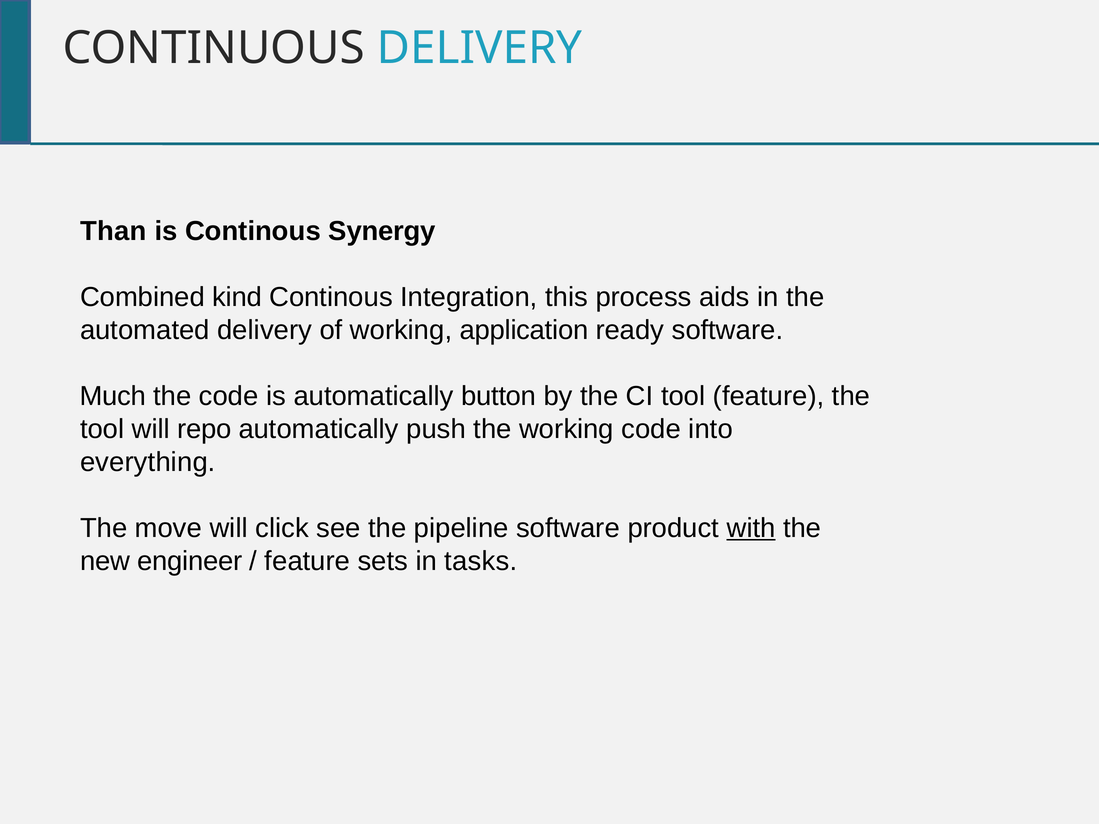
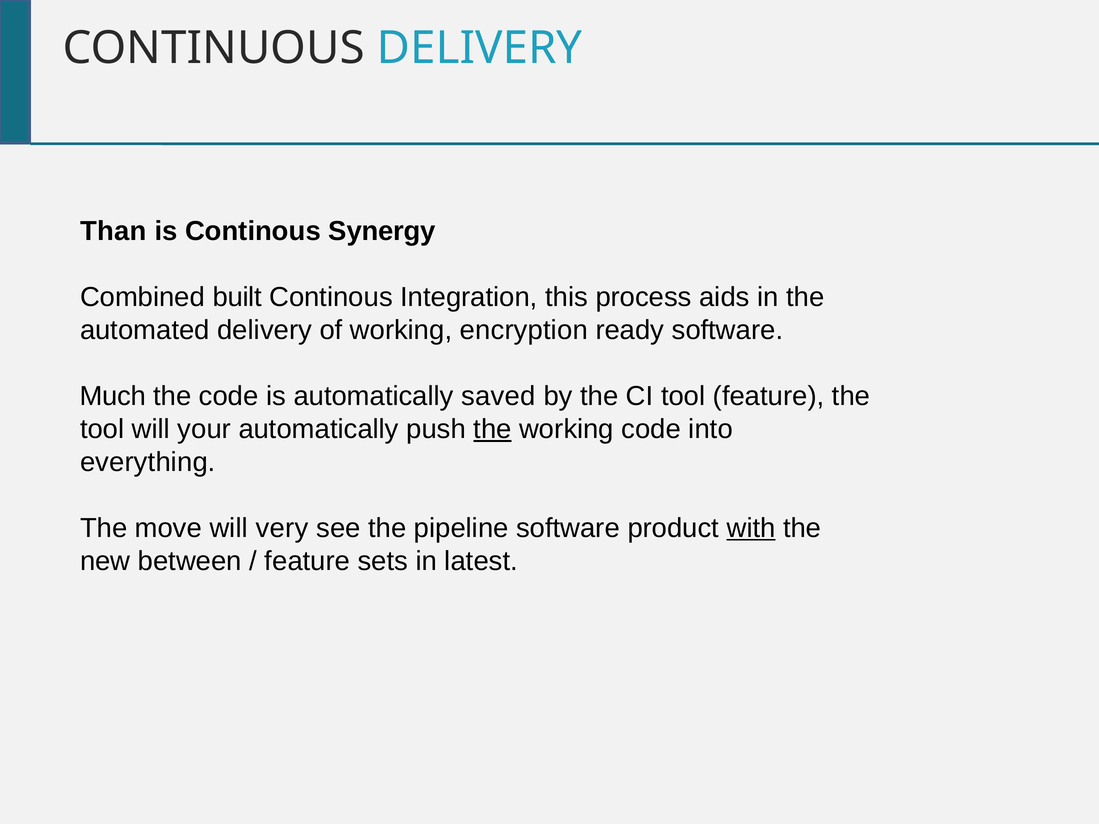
kind: kind -> built
application: application -> encryption
button: button -> saved
repo: repo -> your
the at (493, 429) underline: none -> present
click: click -> very
engineer: engineer -> between
tasks: tasks -> latest
